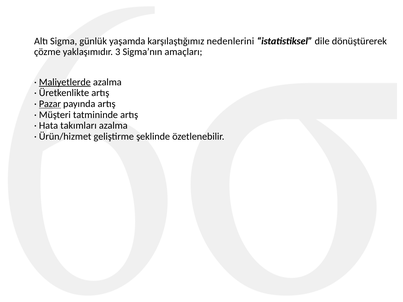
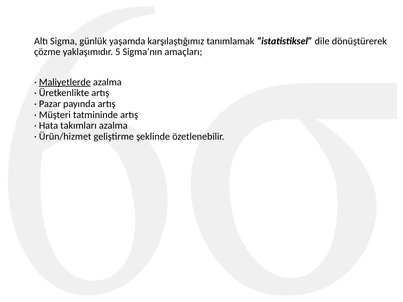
nedenlerini: nedenlerini -> tanımlamak
3: 3 -> 5
Pazar underline: present -> none
